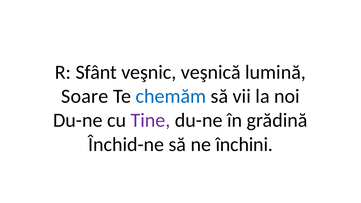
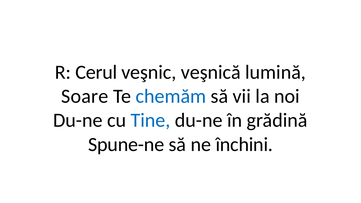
Sfânt: Sfânt -> Cerul
Tine colour: purple -> blue
Închid-ne: Închid-ne -> Spune-ne
